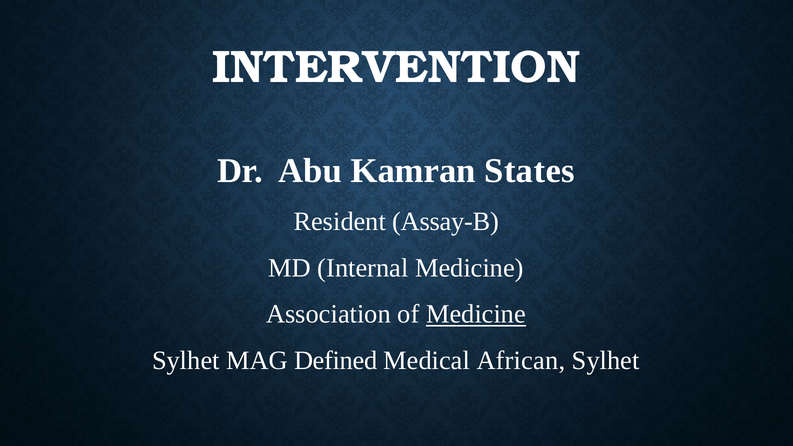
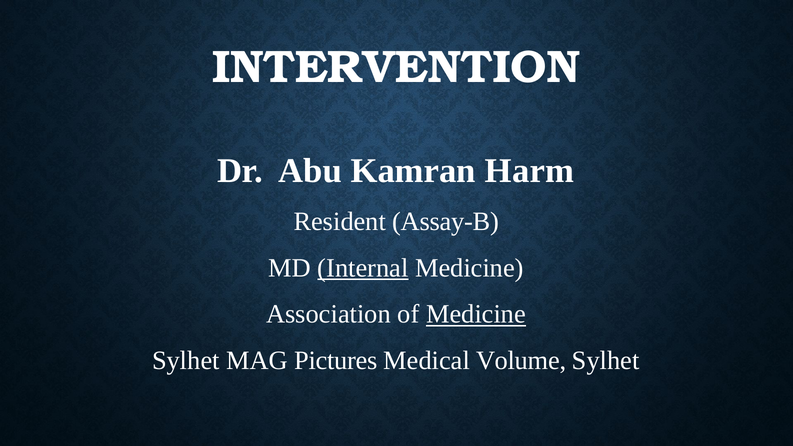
States: States -> Harm
Internal underline: none -> present
Defined: Defined -> Pictures
African: African -> Volume
